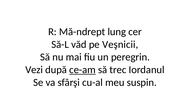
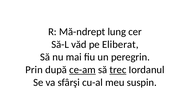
Veşnicii: Veşnicii -> Eliberat
Vezi: Vezi -> Prin
trec underline: none -> present
